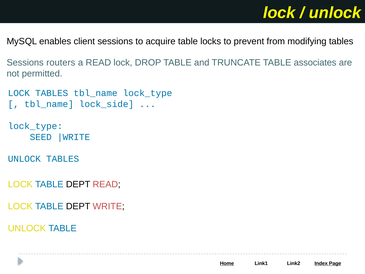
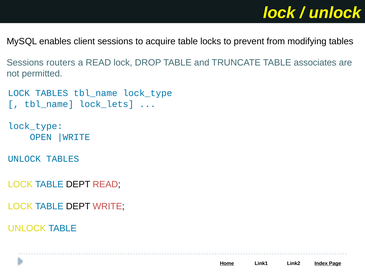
lock_side: lock_side -> lock_lets
SEED: SEED -> OPEN
